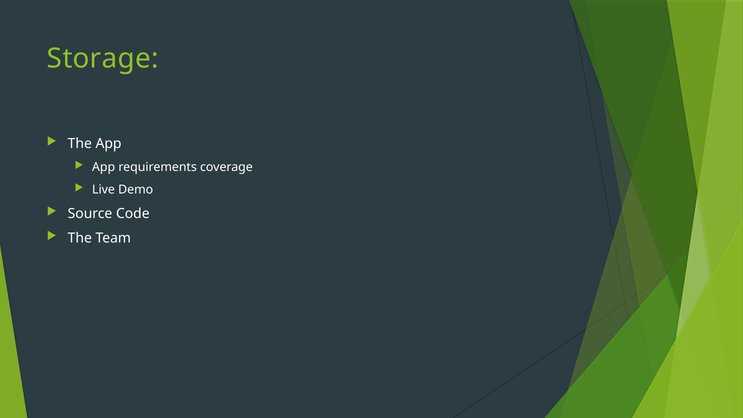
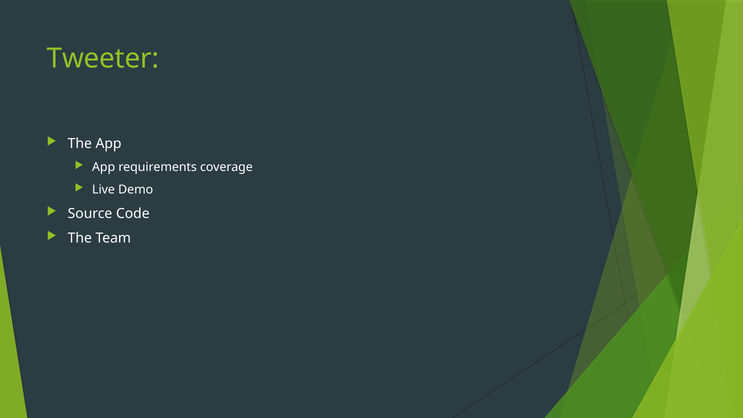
Storage: Storage -> Tweeter
